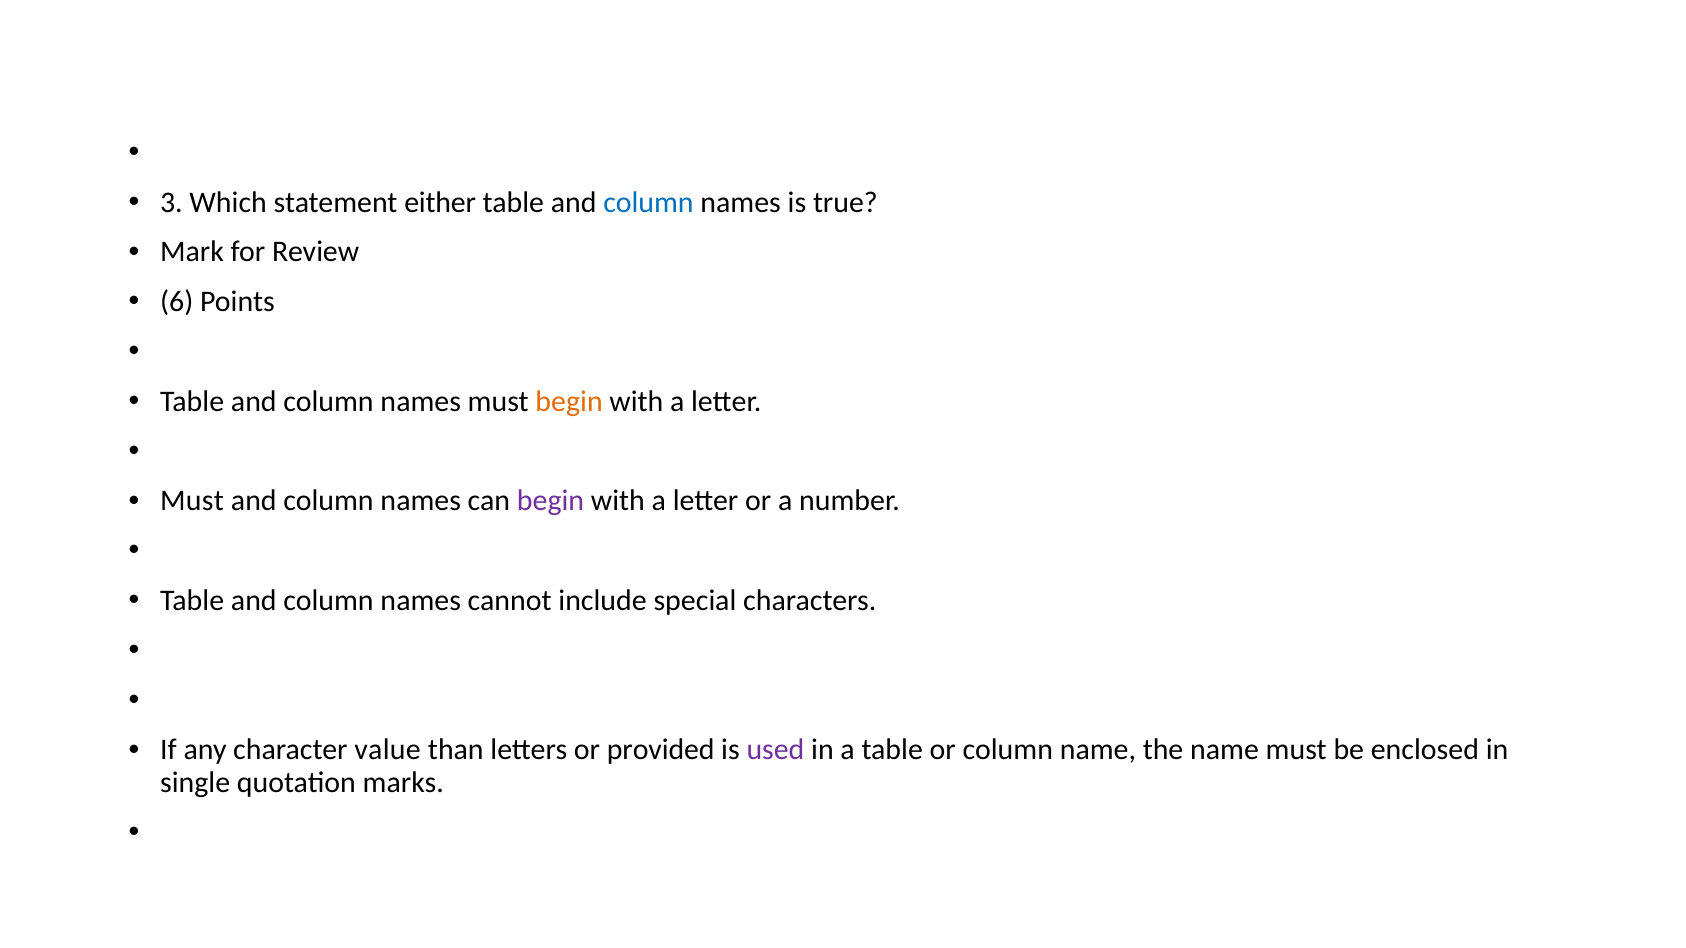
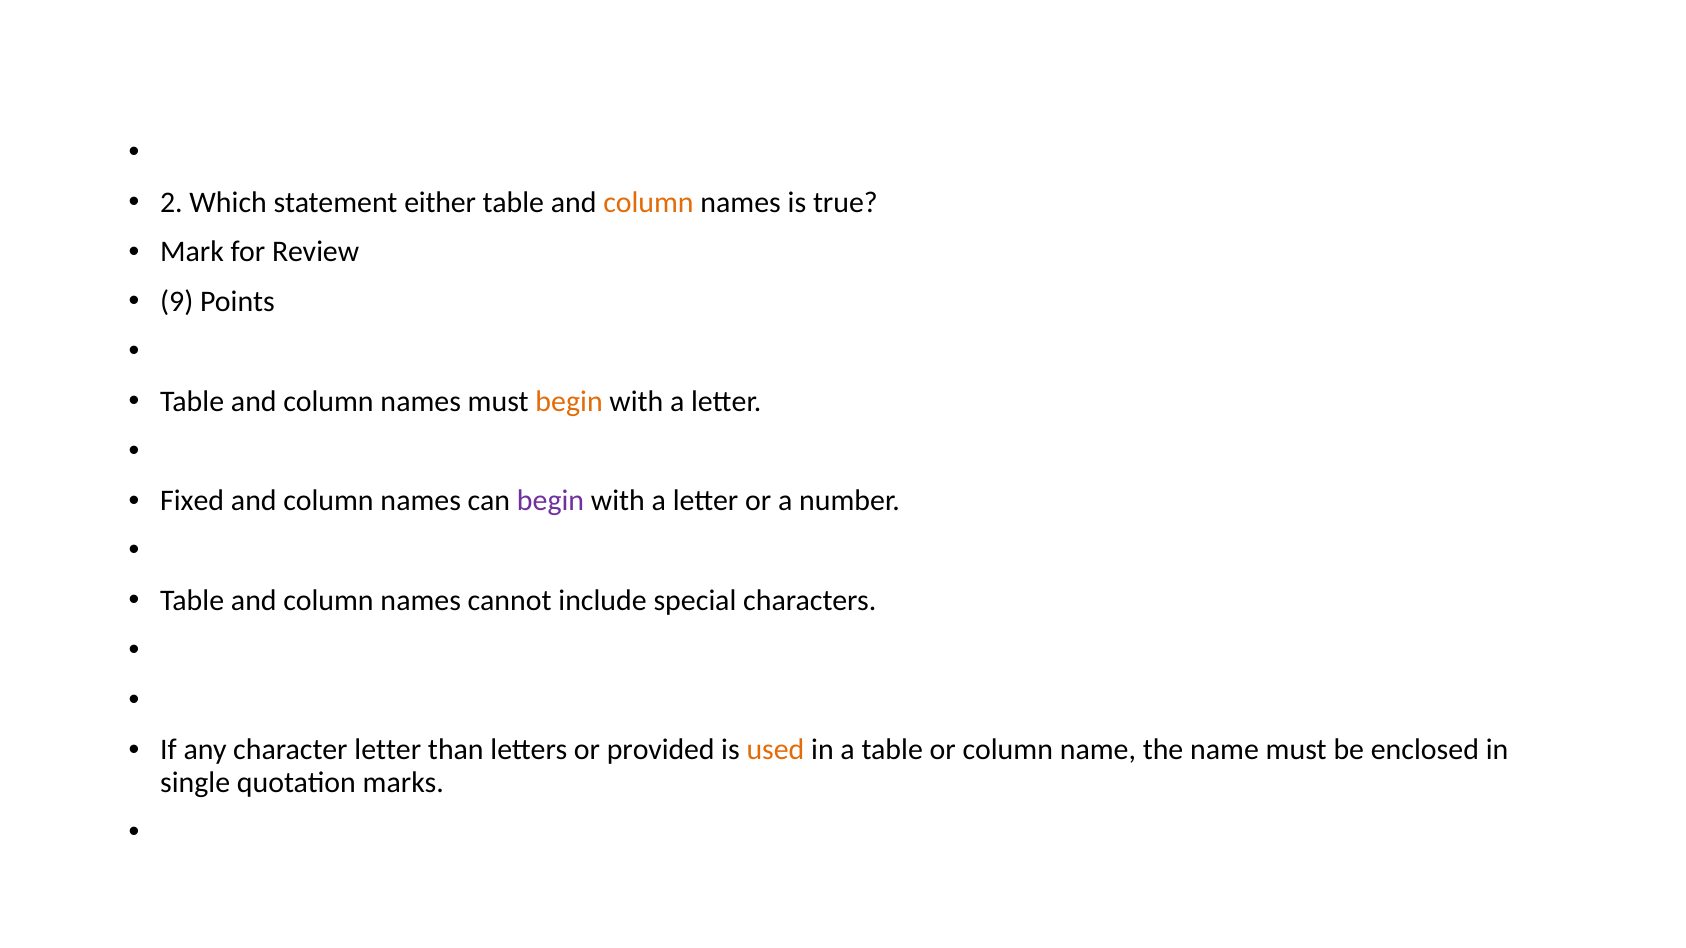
3: 3 -> 2
column at (648, 202) colour: blue -> orange
6: 6 -> 9
Must at (192, 501): Must -> Fixed
character value: value -> letter
used colour: purple -> orange
